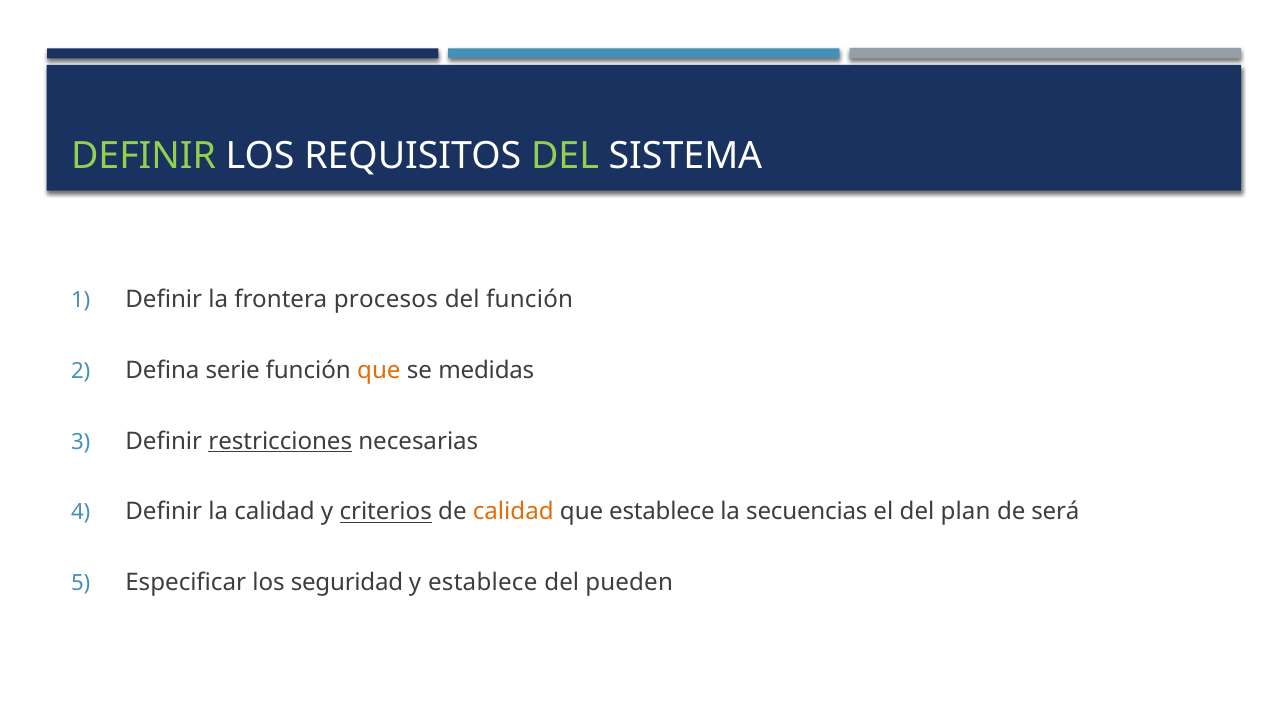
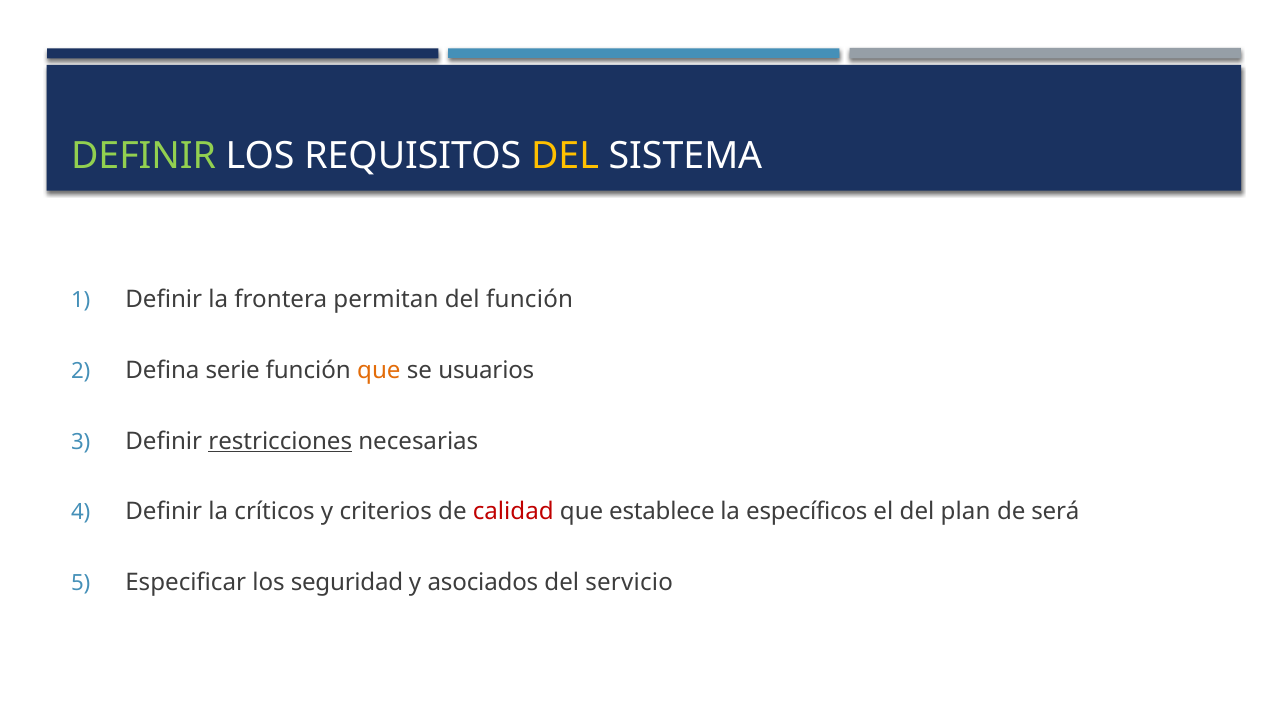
DEL at (565, 156) colour: light green -> yellow
procesos: procesos -> permitan
medidas: medidas -> usuarios
la calidad: calidad -> críticos
criterios underline: present -> none
calidad at (513, 512) colour: orange -> red
secuencias: secuencias -> específicos
y establece: establece -> asociados
pueden: pueden -> servicio
